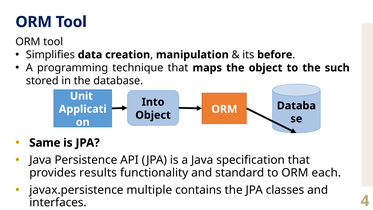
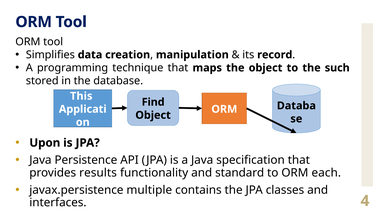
before: before -> record
Unit: Unit -> This
Into: Into -> Find
Same: Same -> Upon
